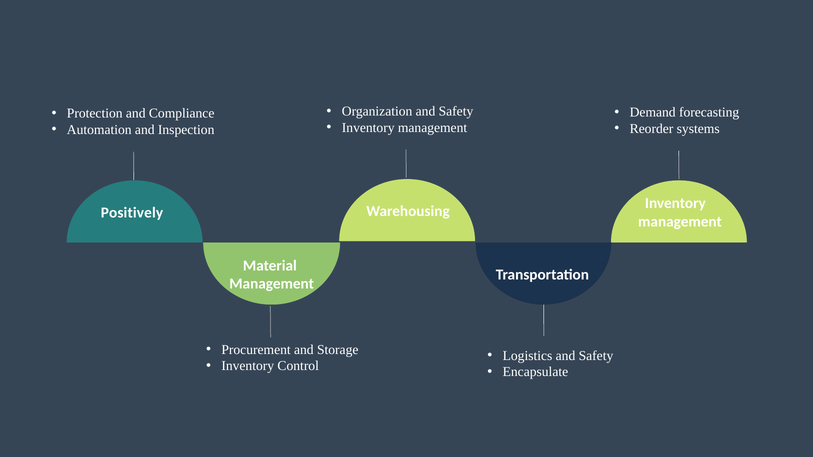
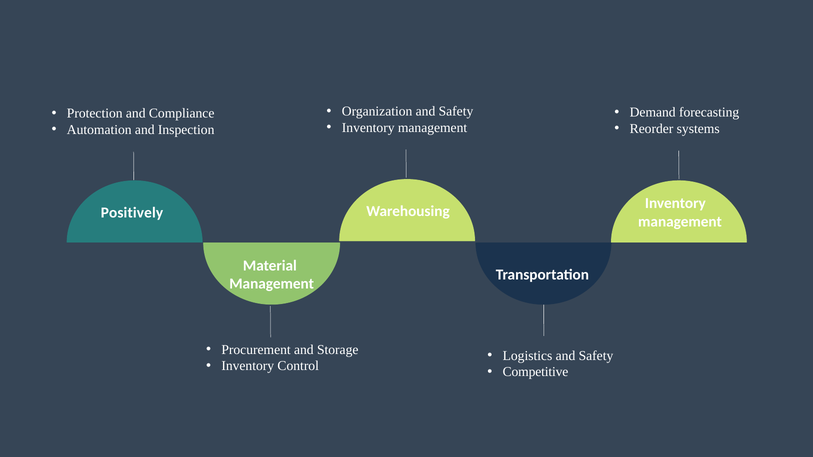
Encapsulate: Encapsulate -> Competitive
